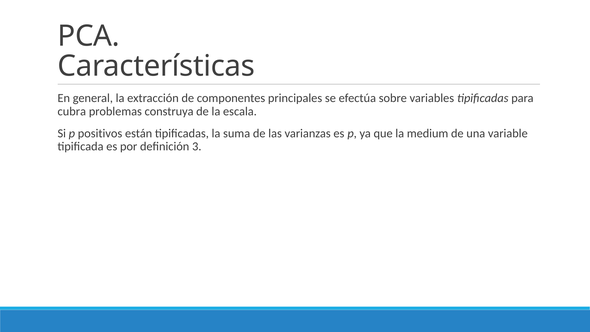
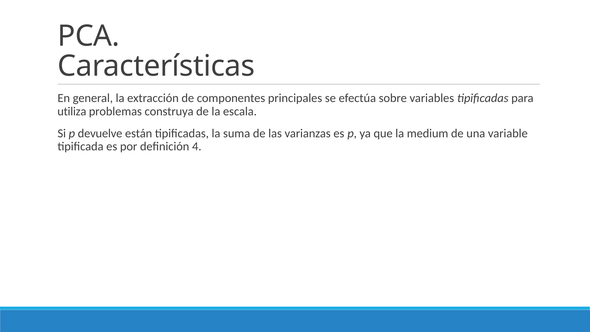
cubra: cubra -> utiliza
positivos: positivos -> devuelve
3: 3 -> 4
